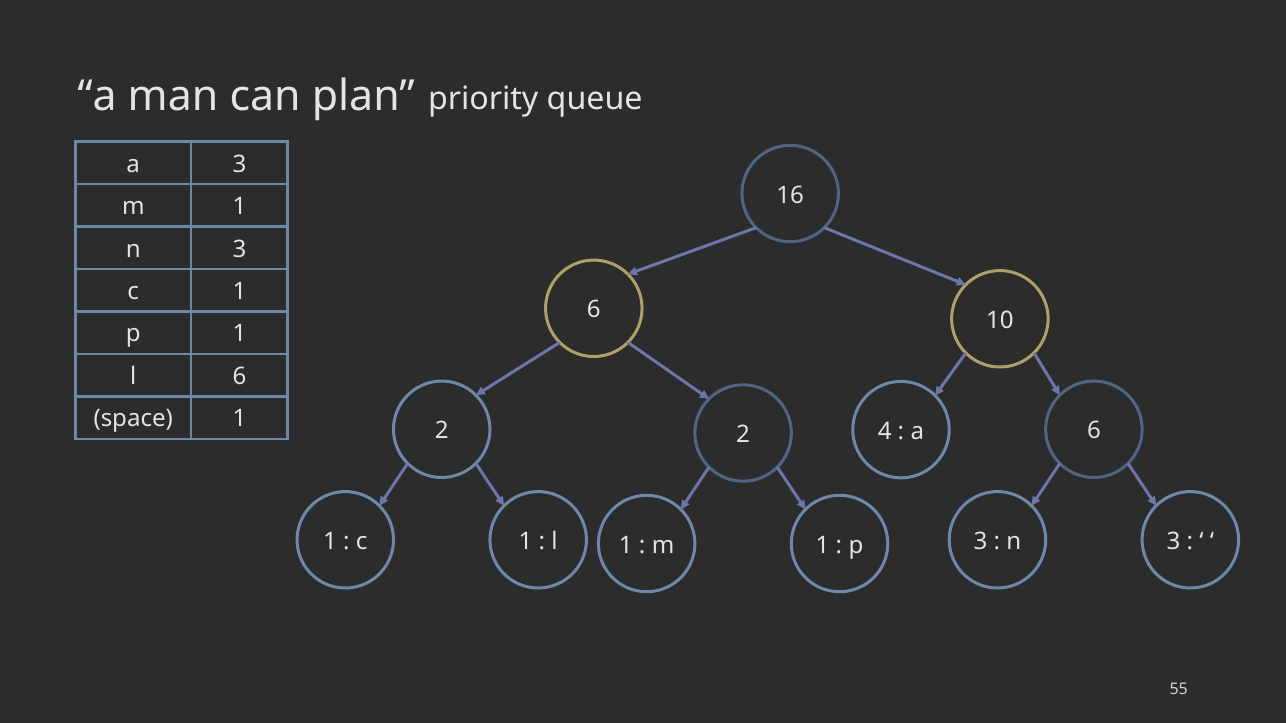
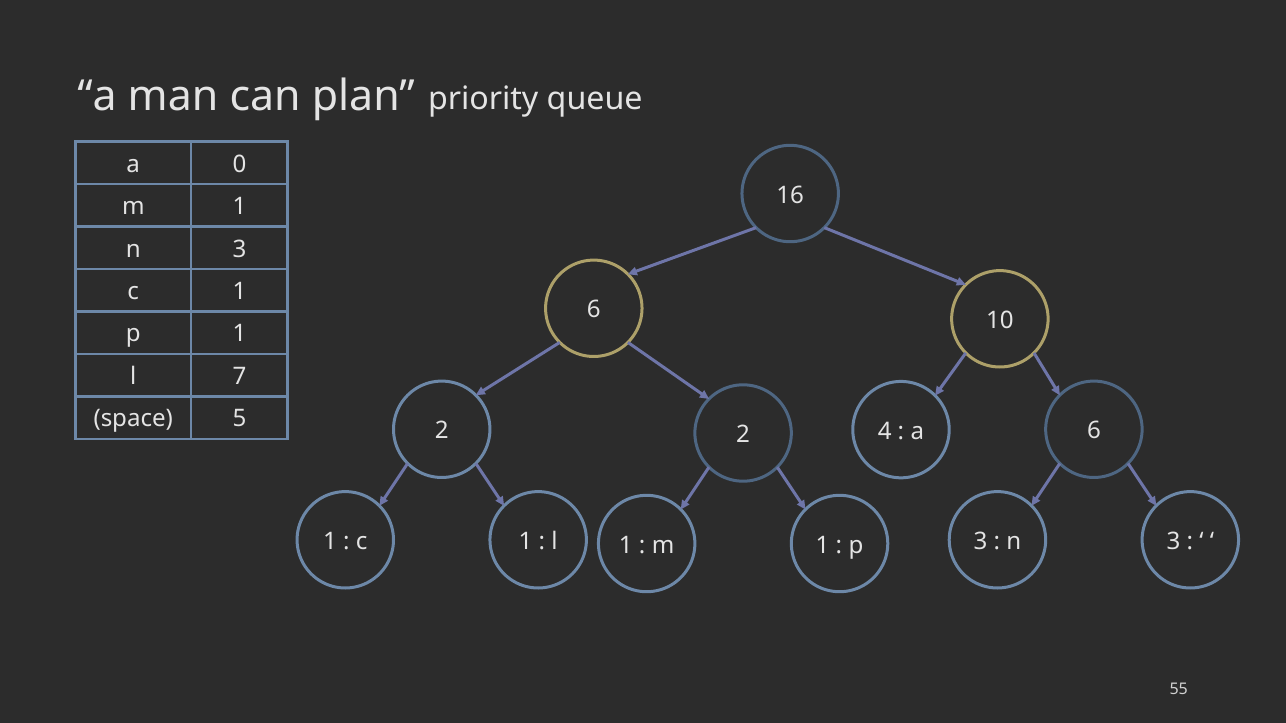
a 3: 3 -> 0
l 6: 6 -> 7
space 1: 1 -> 5
